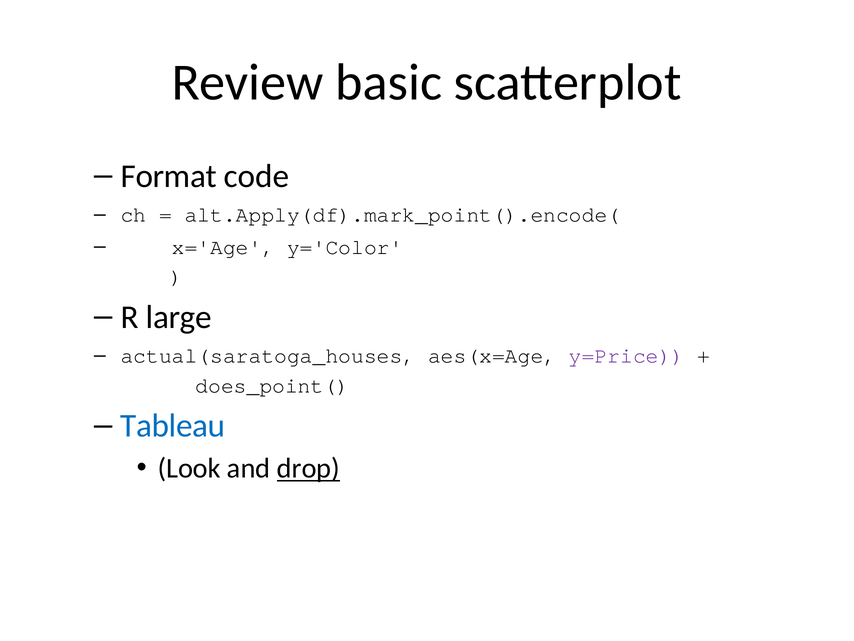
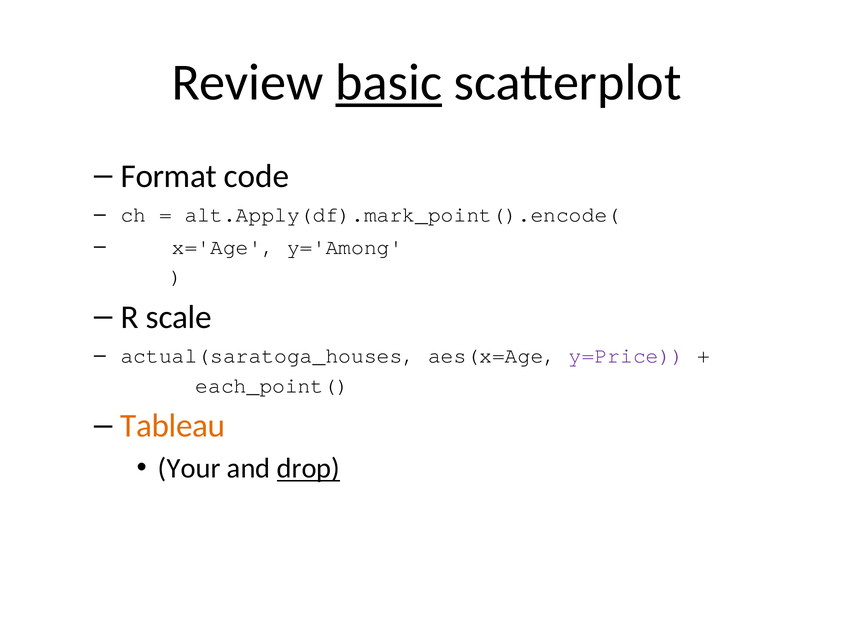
basic underline: none -> present
y='Color: y='Color -> y='Among
large: large -> scale
does_point(: does_point( -> each_point(
Tableau colour: blue -> orange
Look: Look -> Your
